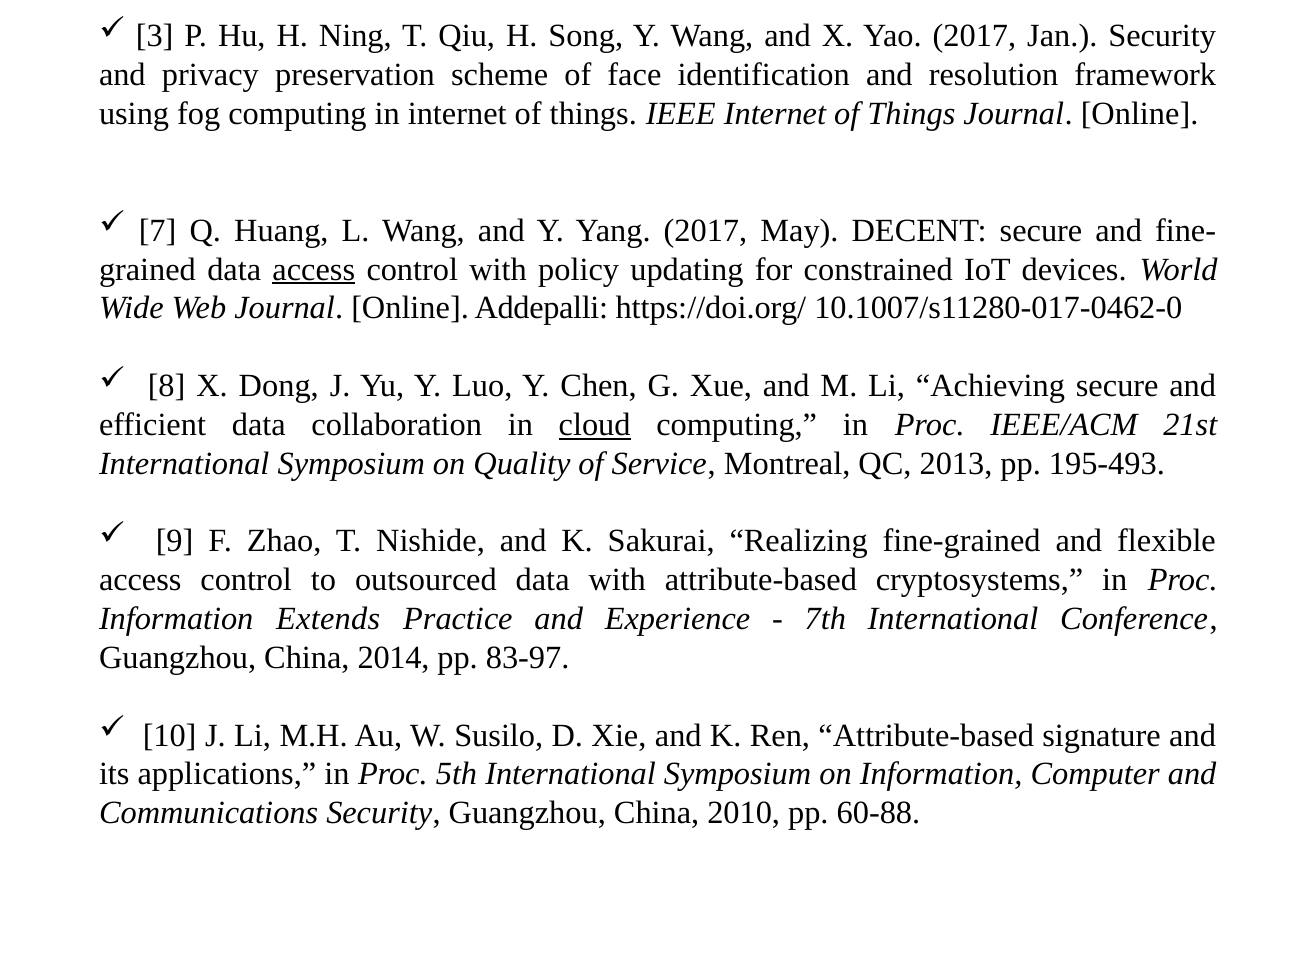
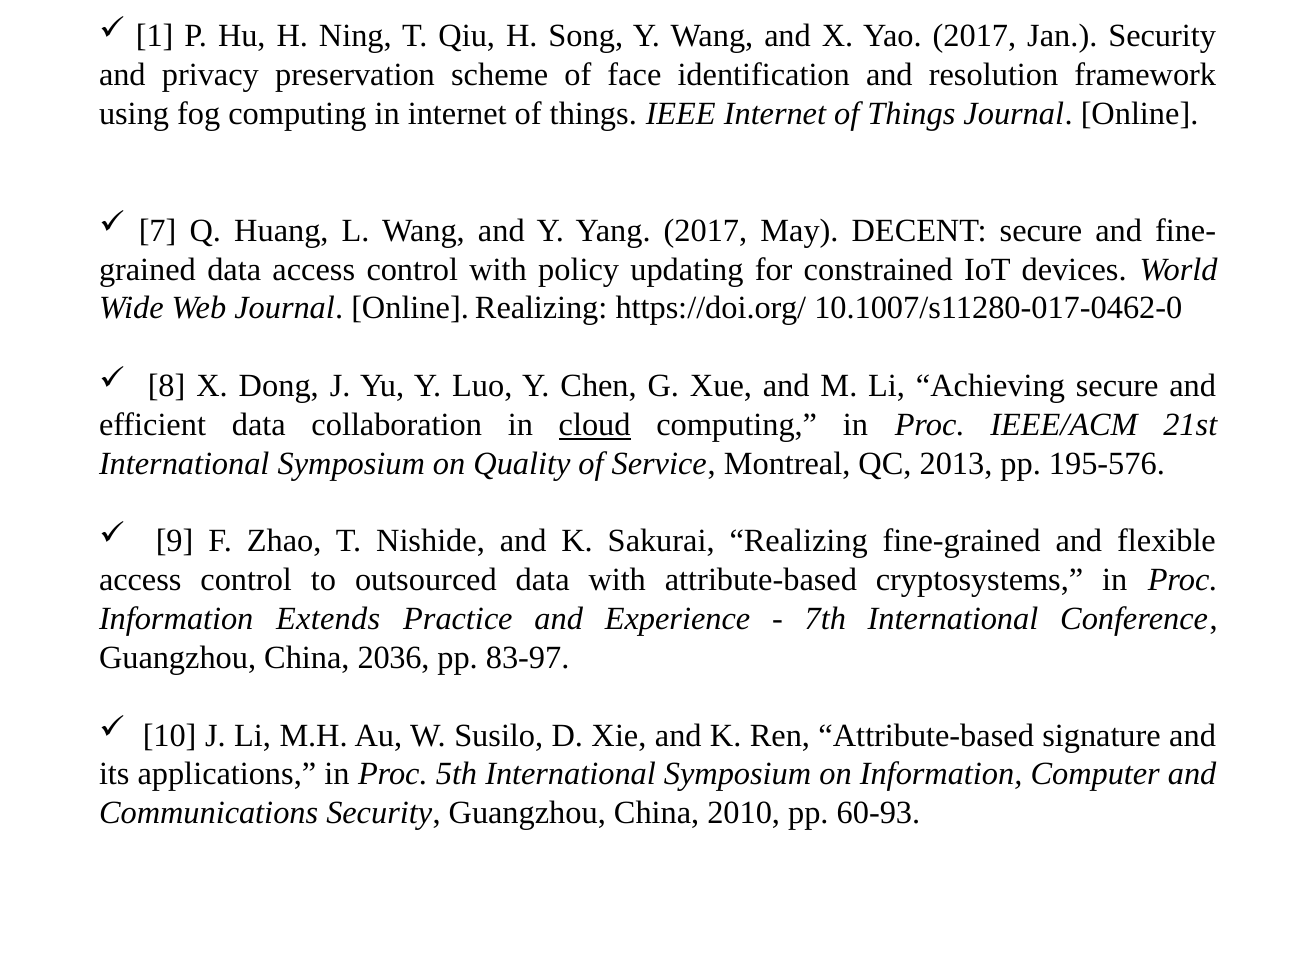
3: 3 -> 1
access at (314, 269) underline: present -> none
Online Addepalli: Addepalli -> Realizing
195-493: 195-493 -> 195-576
2014: 2014 -> 2036
60-88: 60-88 -> 60-93
